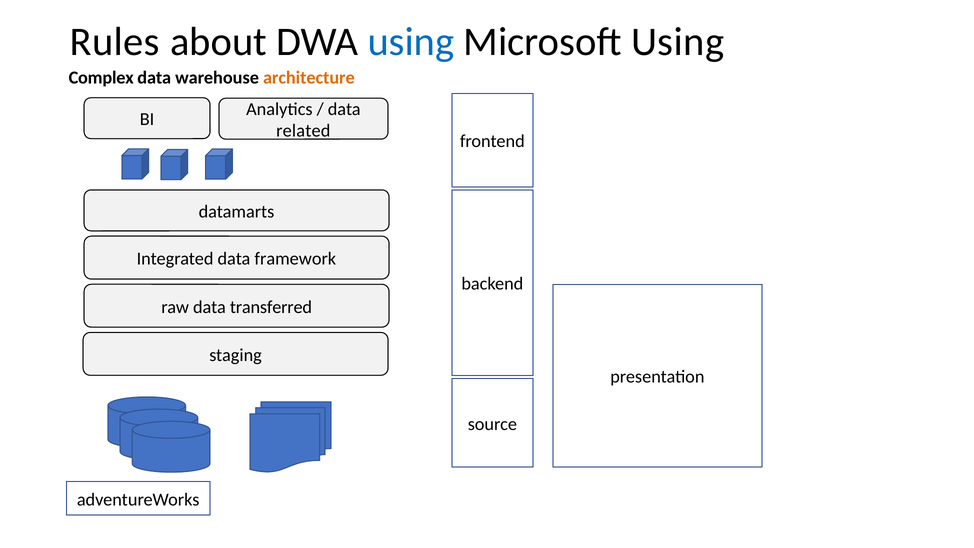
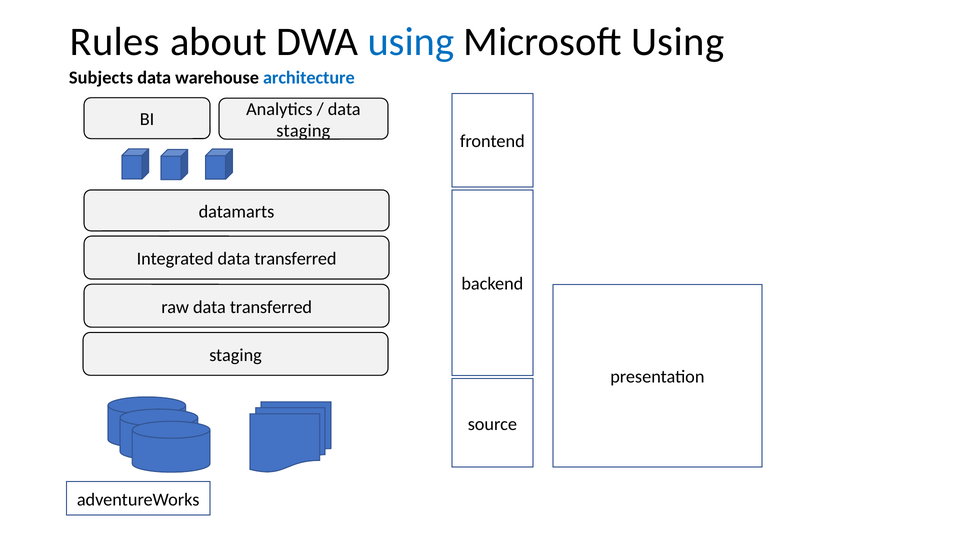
Complex: Complex -> Subjects
architecture colour: orange -> blue
related at (303, 131): related -> staging
Integrated data framework: framework -> transferred
